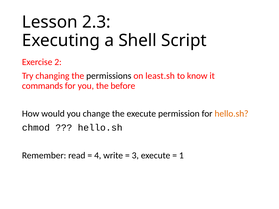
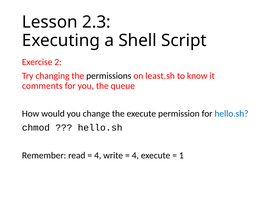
commands: commands -> comments
before: before -> queue
hello.sh at (232, 114) colour: orange -> blue
3 at (135, 156): 3 -> 4
